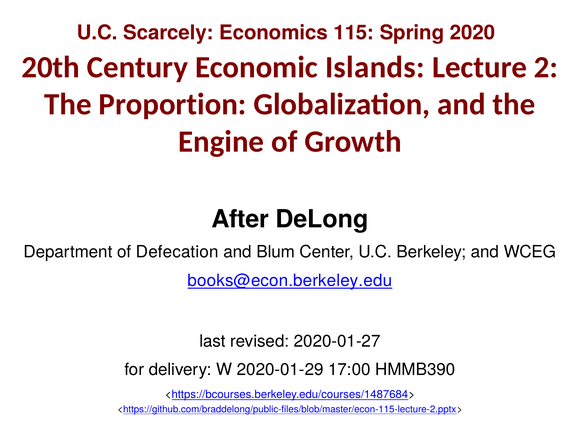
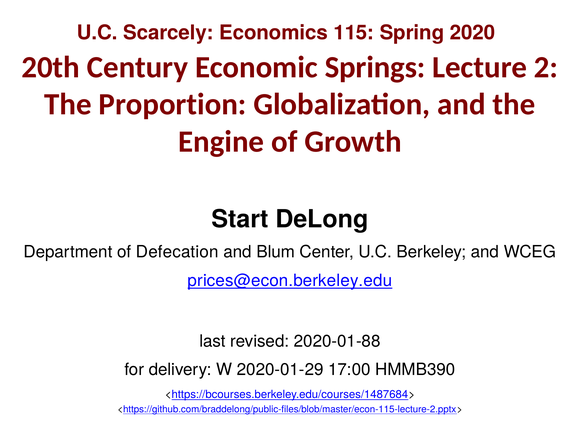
Islands: Islands -> Springs
After: After -> Start
books@econ.berkeley.edu: books@econ.berkeley.edu -> prices@econ.berkeley.edu
2020-01-27: 2020-01-27 -> 2020-01-88
